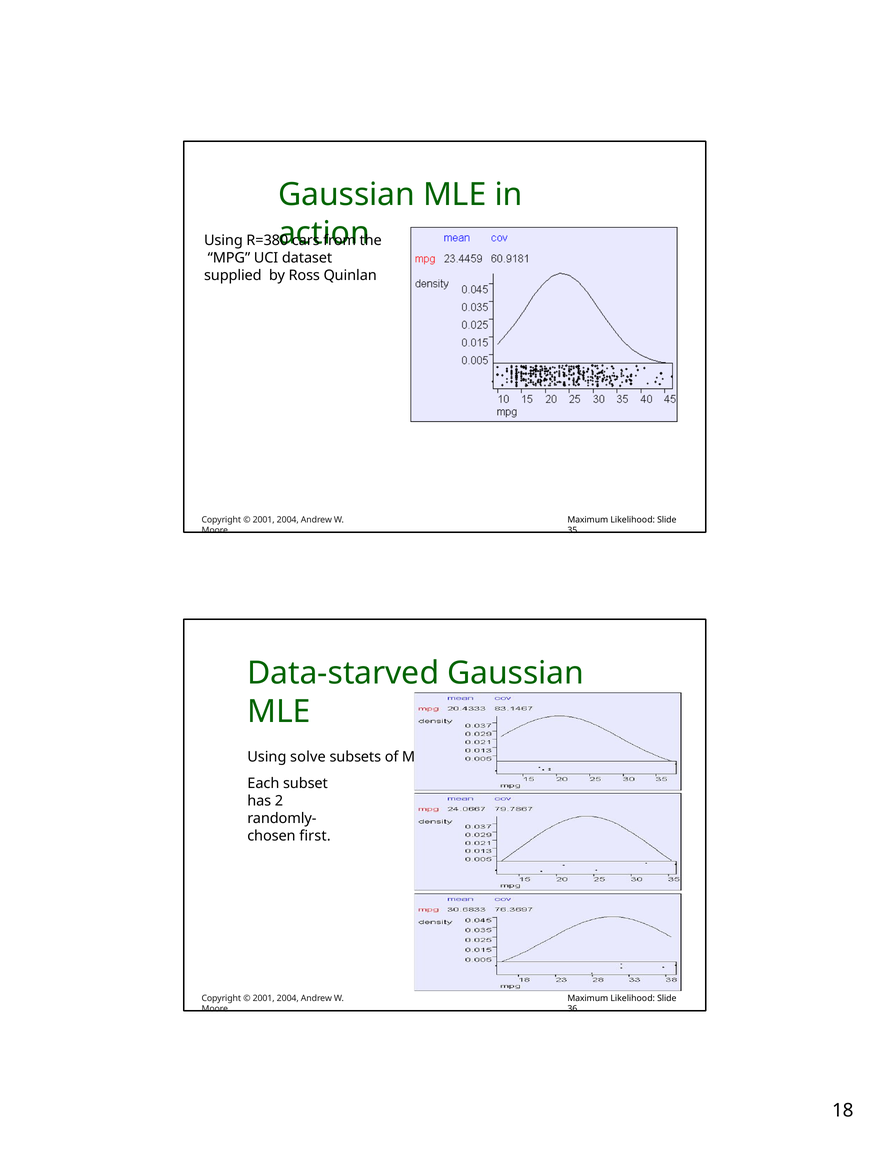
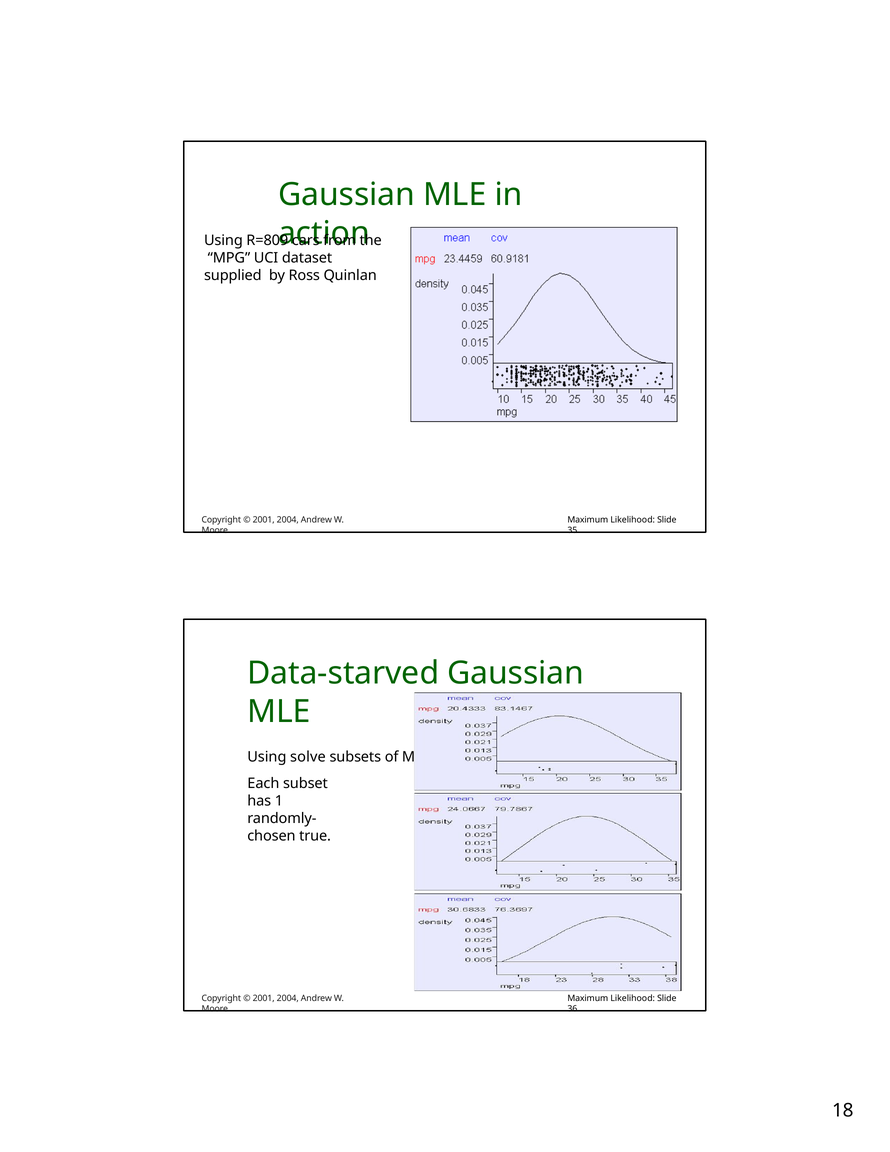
R=380: R=380 -> R=809
2: 2 -> 1
first: first -> true
